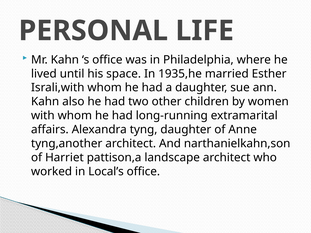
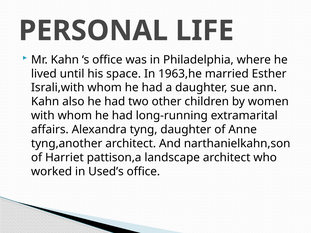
1935,he: 1935,he -> 1963,he
Local’s: Local’s -> Used’s
